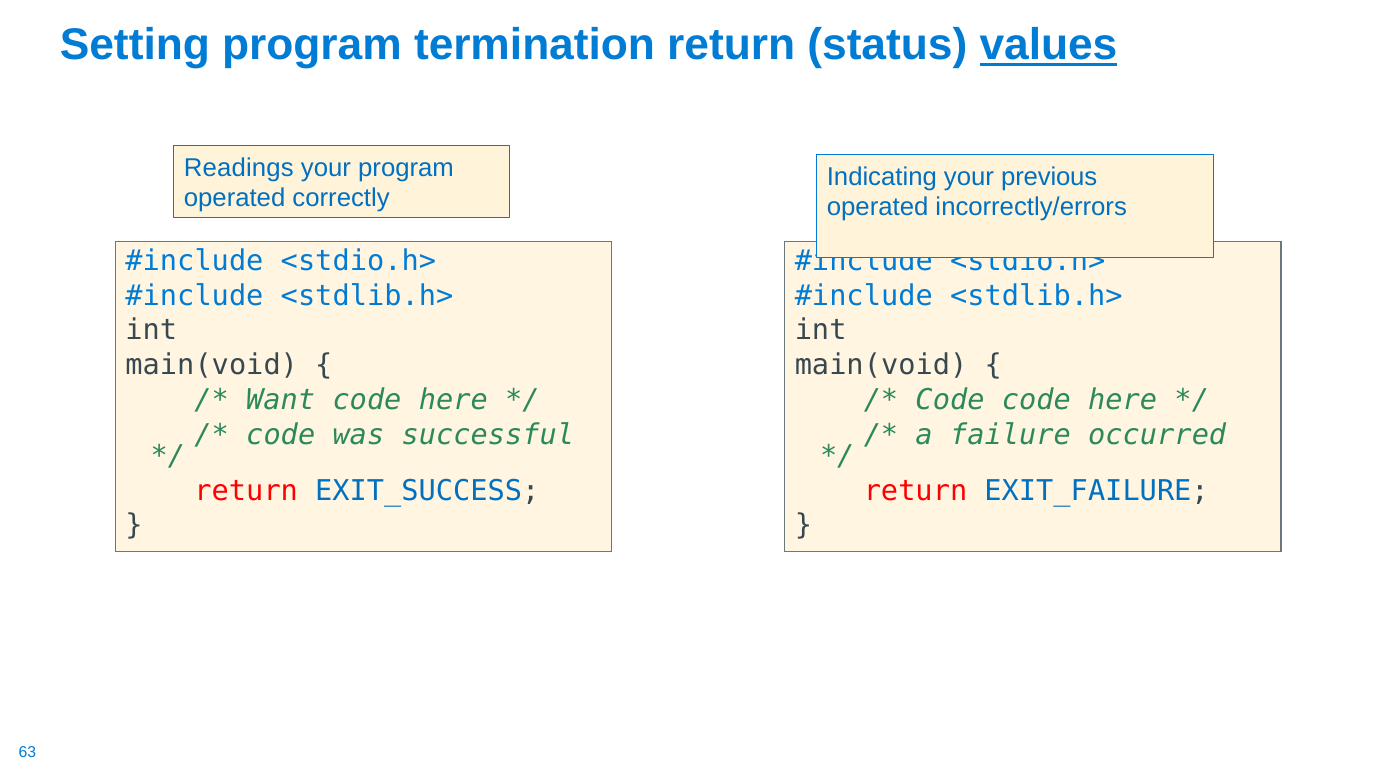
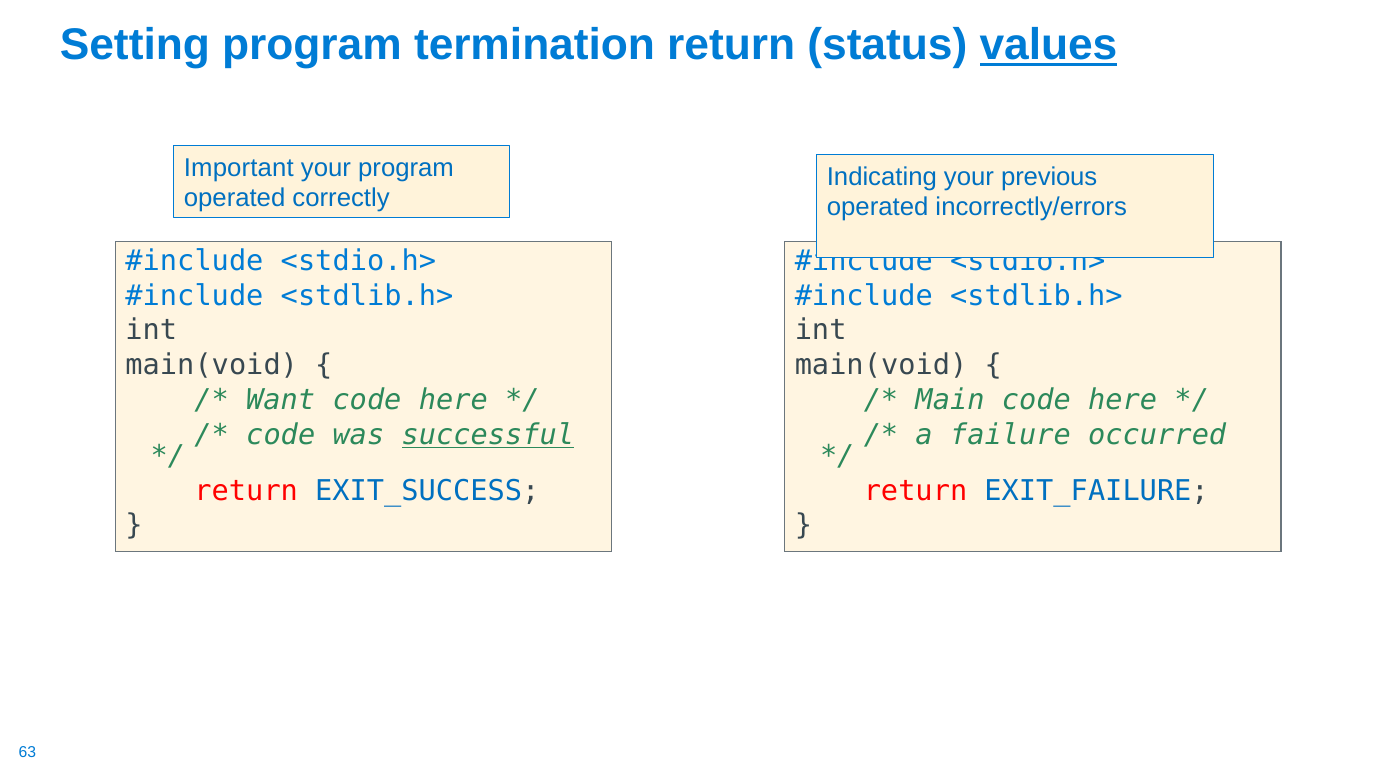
Readings: Readings -> Important
Code at (950, 400): Code -> Main
successful underline: none -> present
